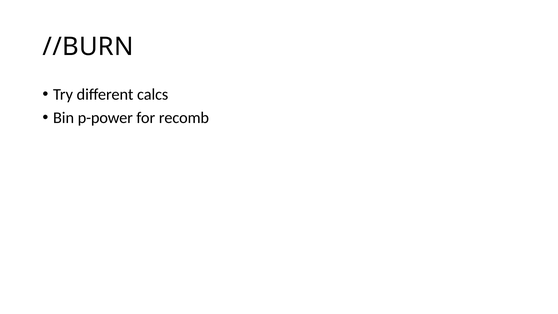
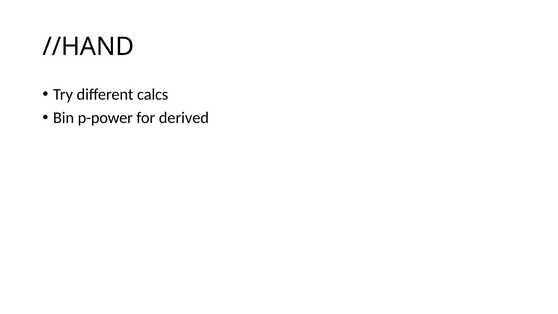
//BURN: //BURN -> //HAND
recomb: recomb -> derived
